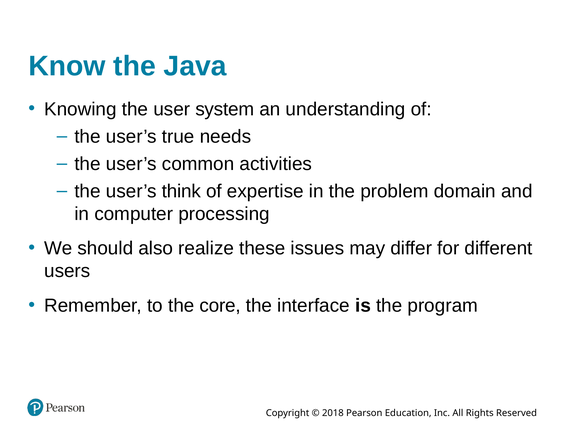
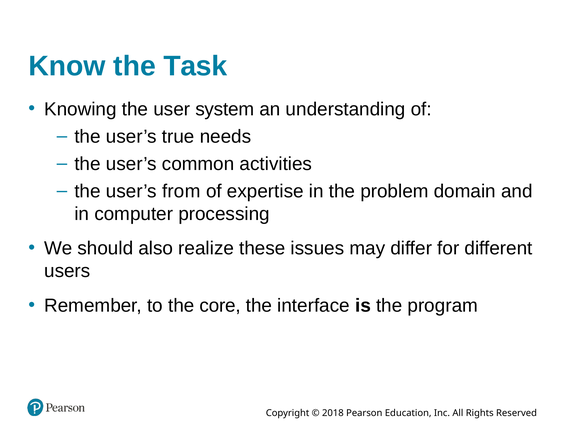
Java: Java -> Task
think: think -> from
